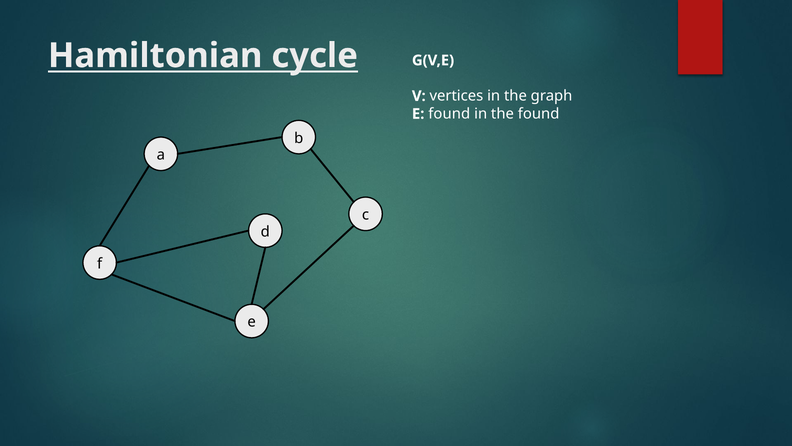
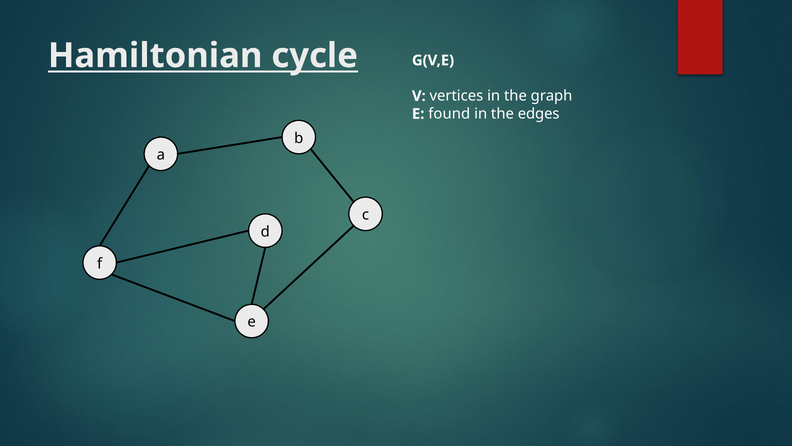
the found: found -> edges
